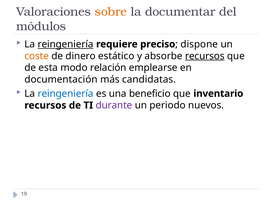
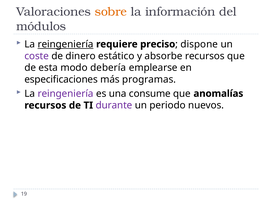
documentar: documentar -> información
coste colour: orange -> purple
recursos at (205, 56) underline: present -> none
relación: relación -> debería
documentación: documentación -> especificaciones
candidatas: candidatas -> programas
reingeniería at (66, 94) colour: blue -> purple
beneficio: beneficio -> consume
inventario: inventario -> anomalías
